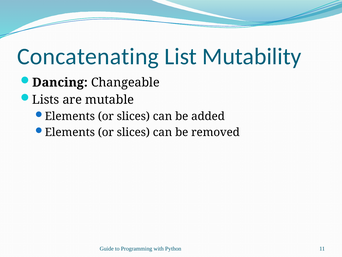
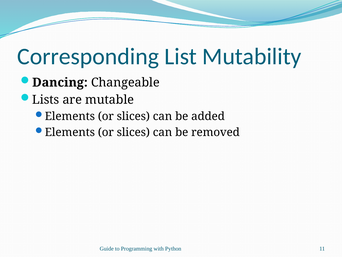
Concatenating: Concatenating -> Corresponding
